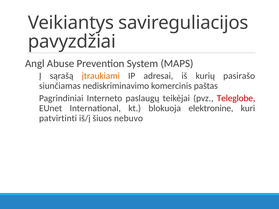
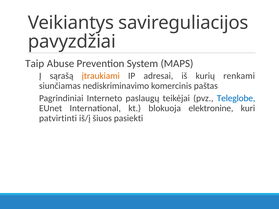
Angl: Angl -> Taip
pasirašo: pasirašo -> renkami
Teleglobe colour: red -> blue
nebuvo: nebuvo -> pasiekti
